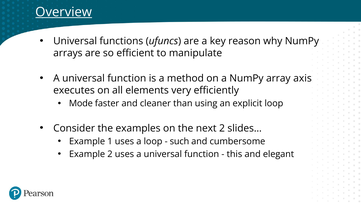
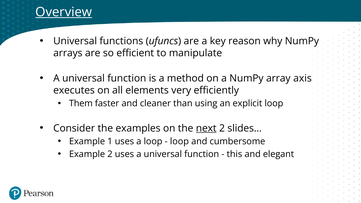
Mode: Mode -> Them
next underline: none -> present
such at (179, 141): such -> loop
